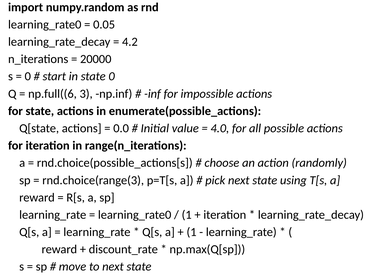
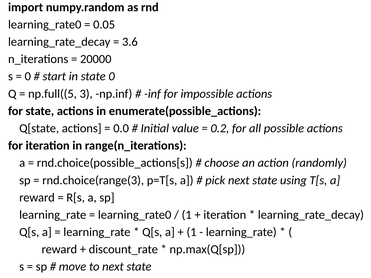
4.2: 4.2 -> 3.6
np.full((6: np.full((6 -> np.full((5
4.0: 4.0 -> 0.2
